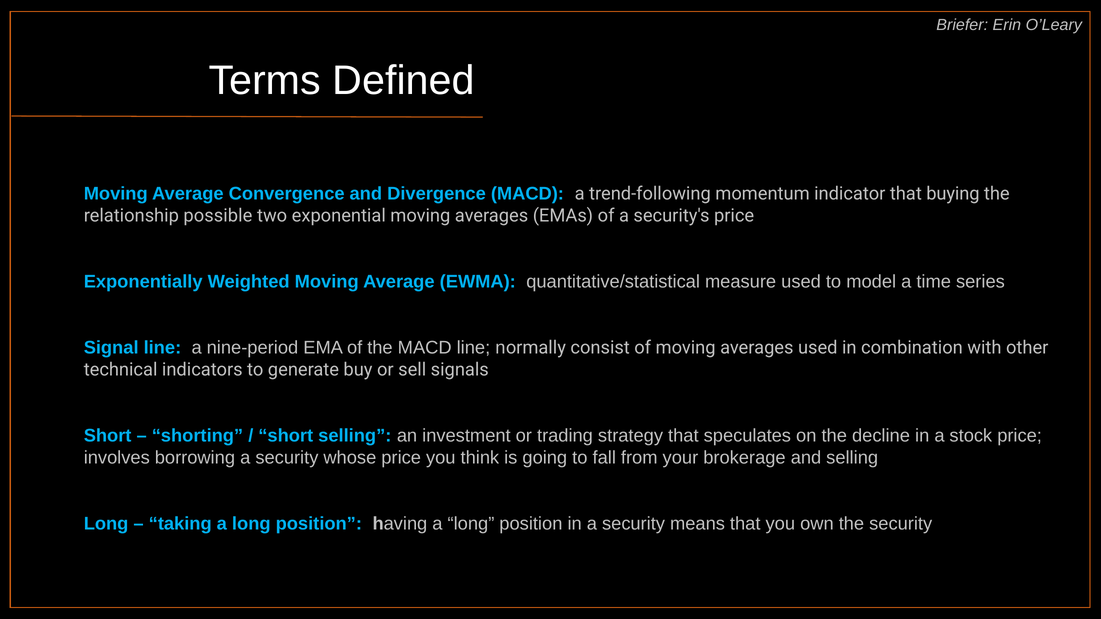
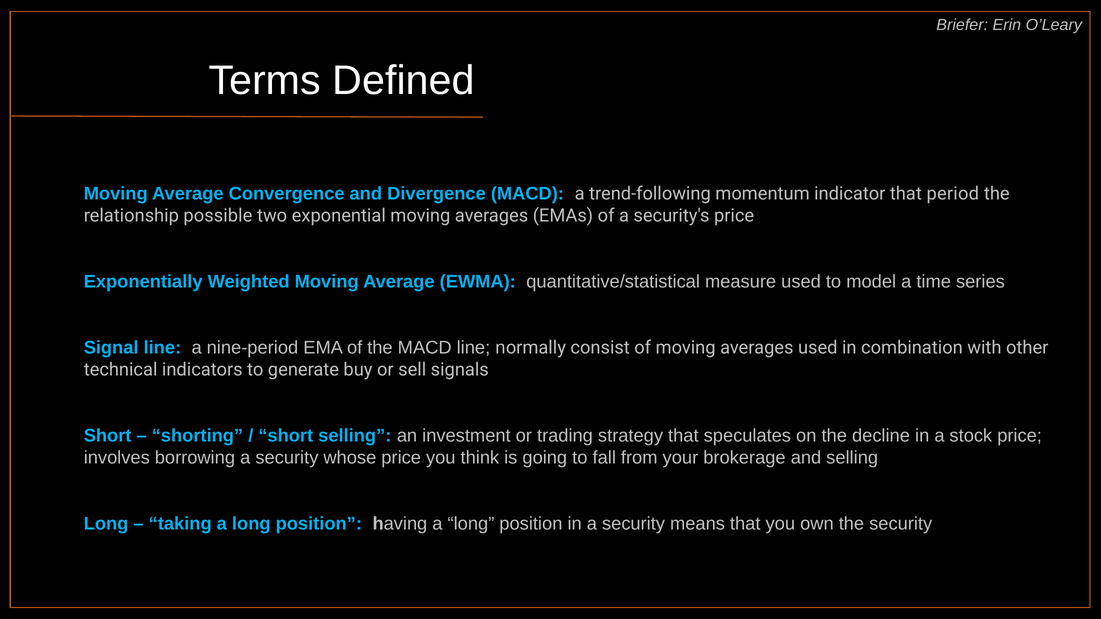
buying: buying -> period
